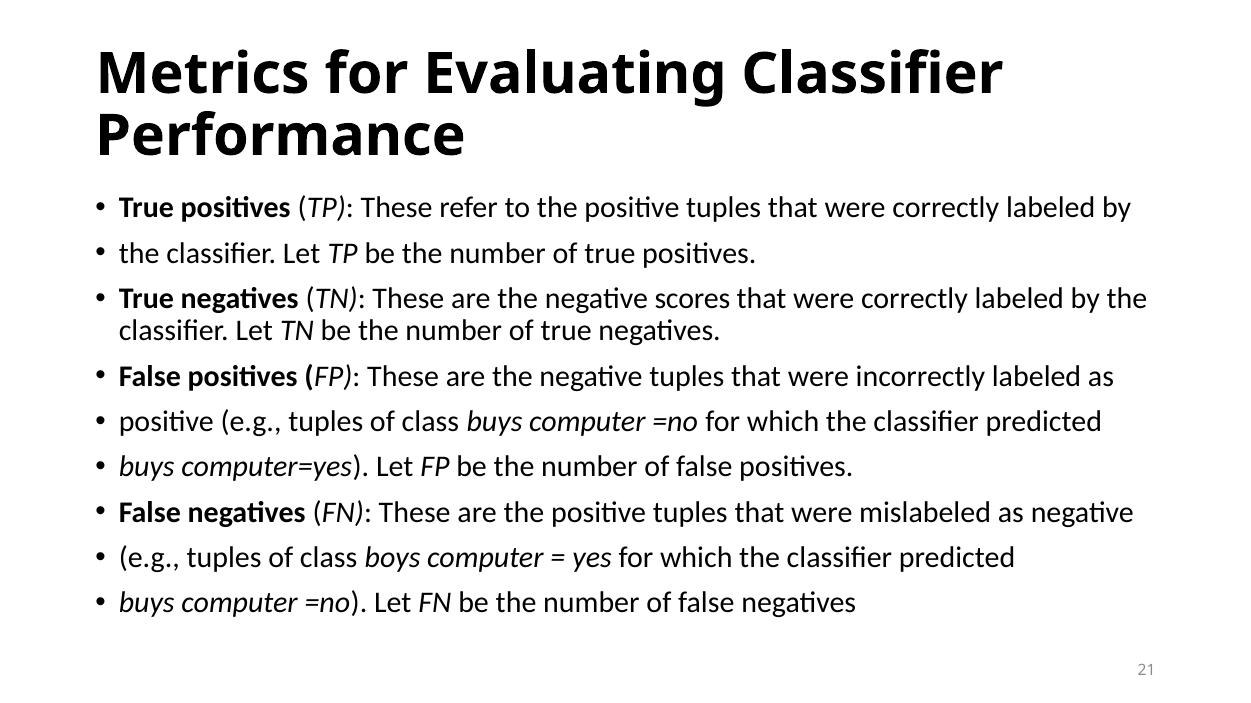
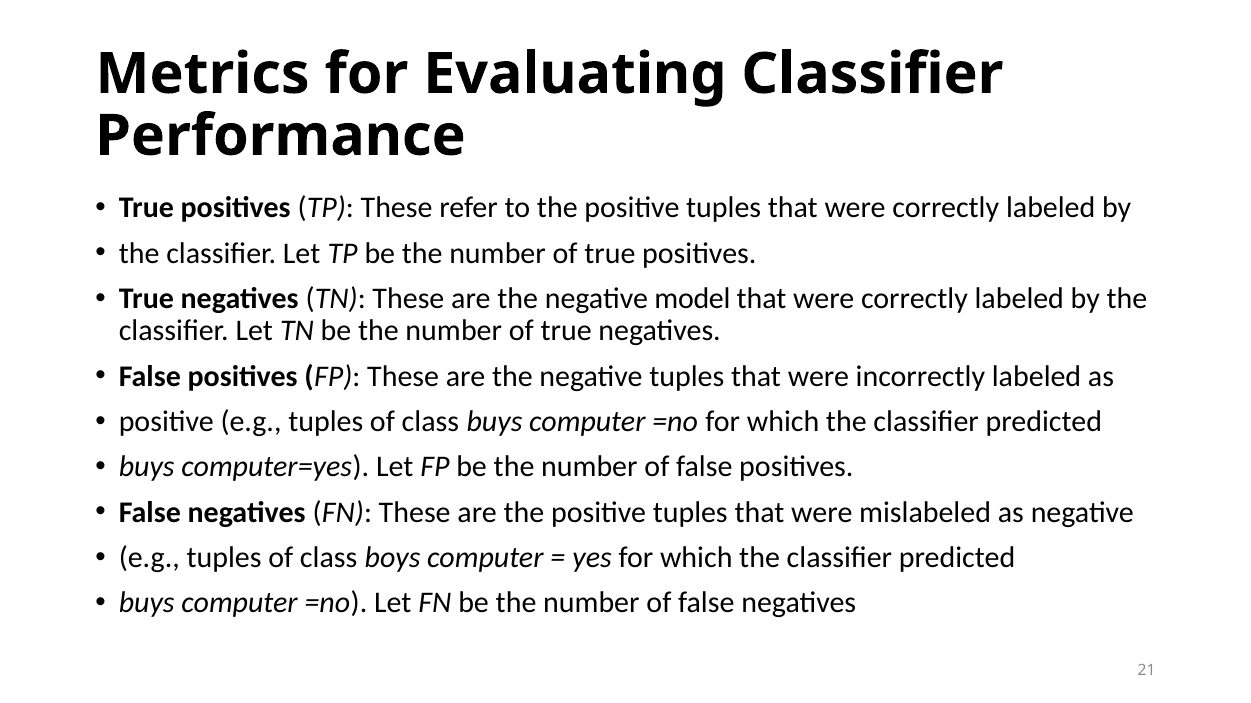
scores: scores -> model
